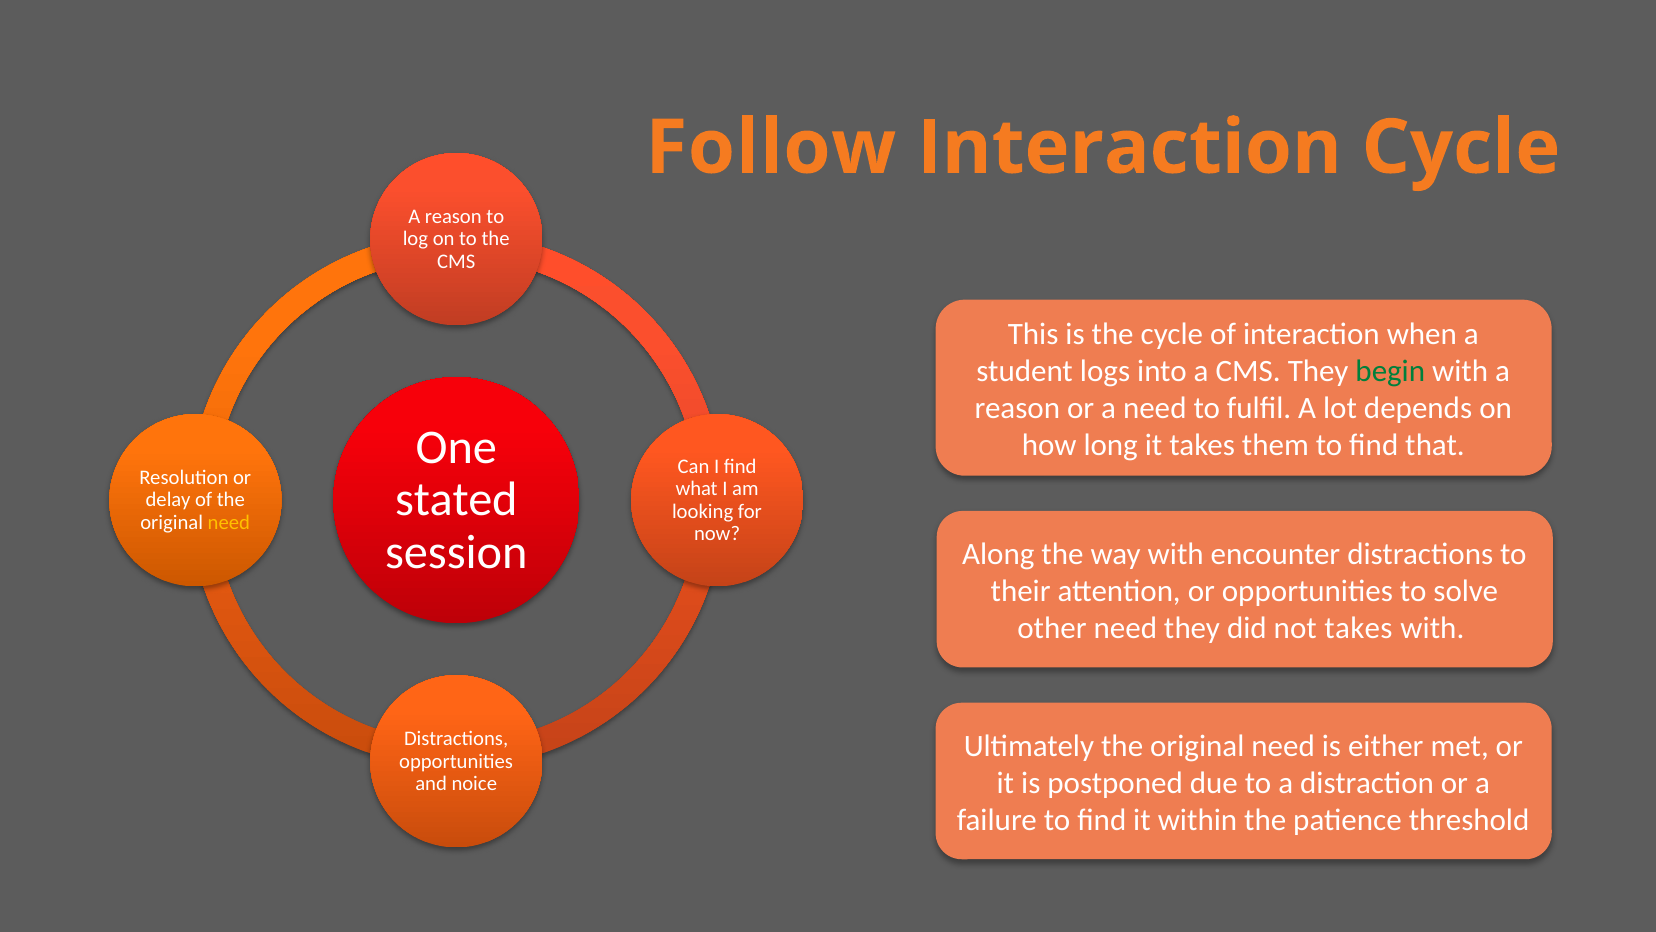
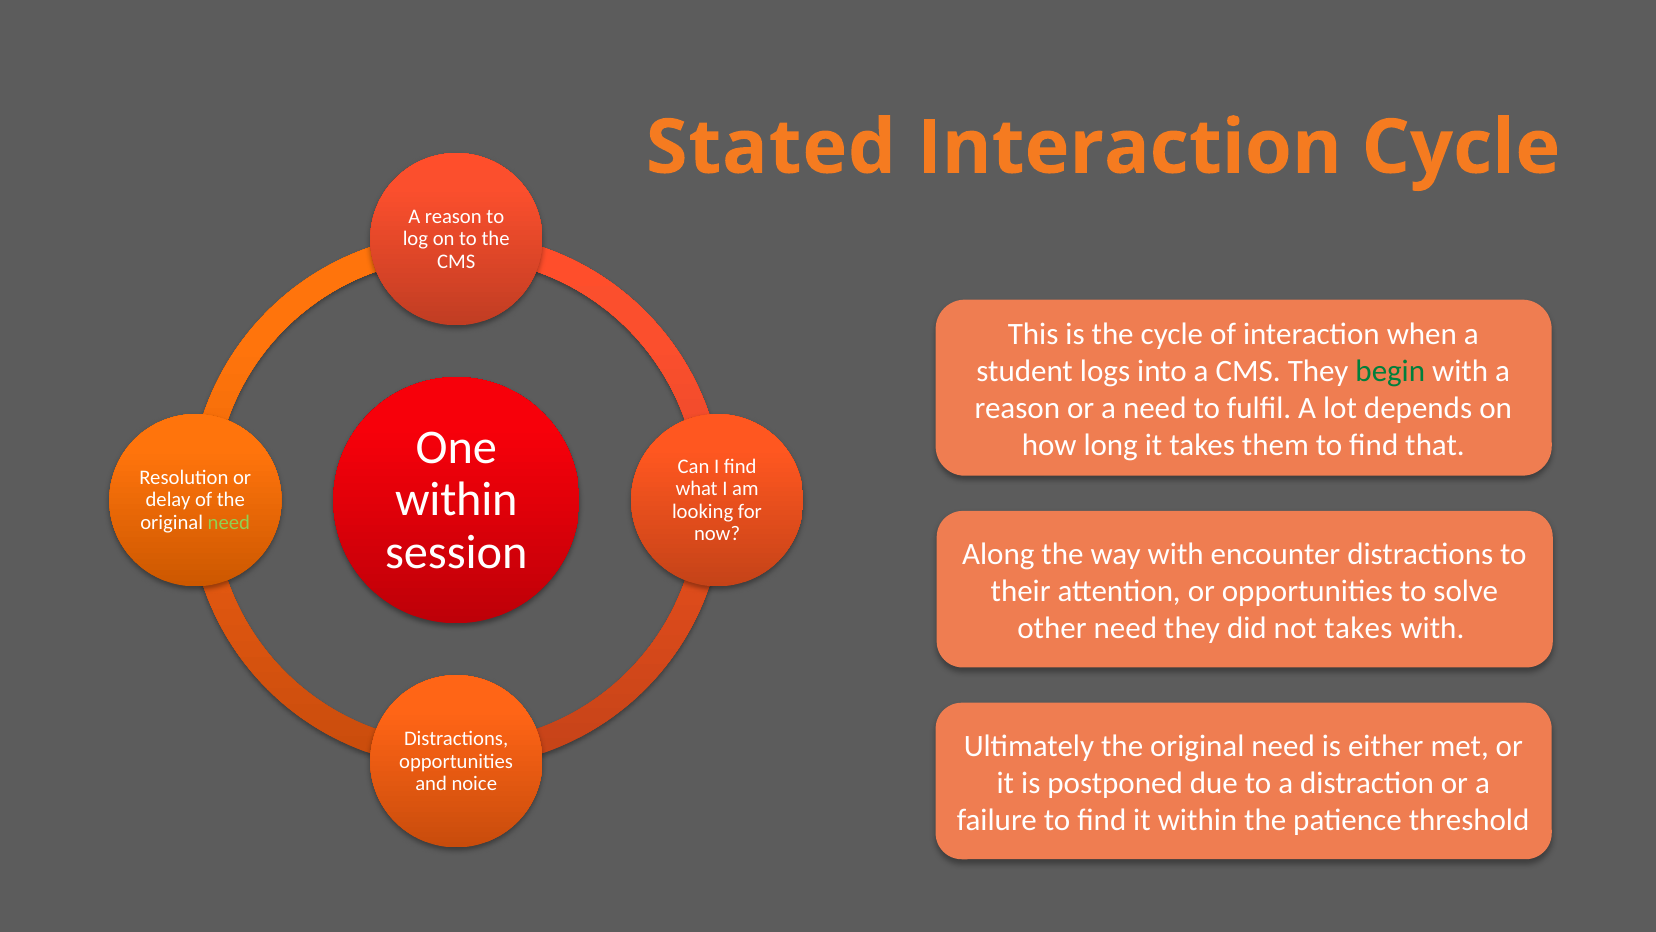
Follow: Follow -> Stated
stated at (456, 500): stated -> within
need at (229, 522) colour: yellow -> light green
